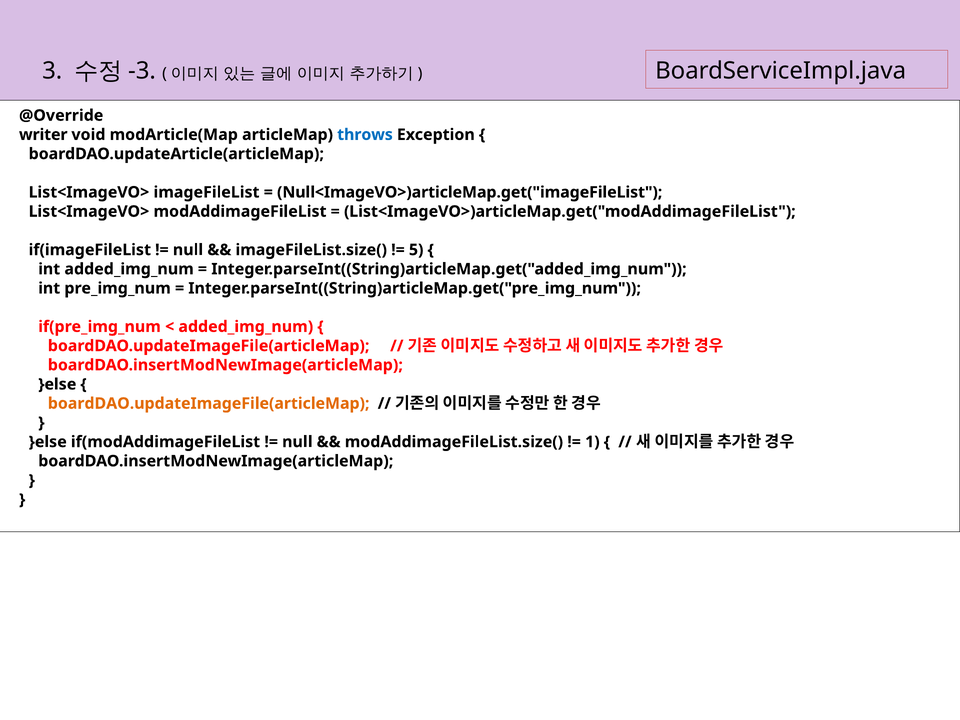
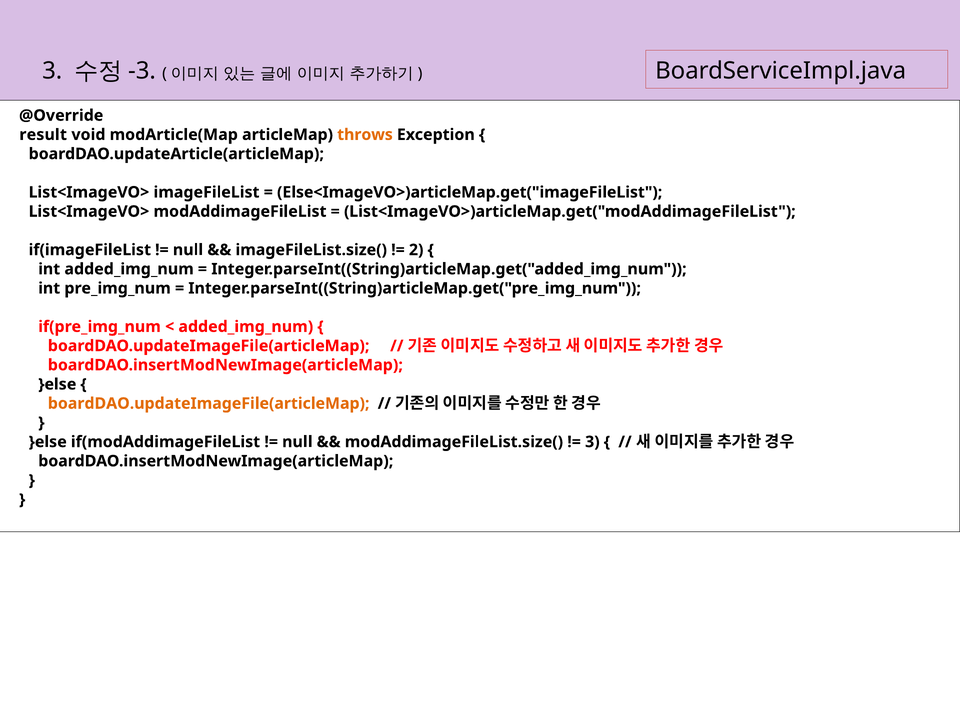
writer: writer -> result
throws colour: blue -> orange
Null<ImageVO>)articleMap.get("imageFileList: Null<ImageVO>)articleMap.get("imageFileList -> Else<ImageVO>)articleMap.get("imageFileList
5: 5 -> 2
1 at (592, 442): 1 -> 3
